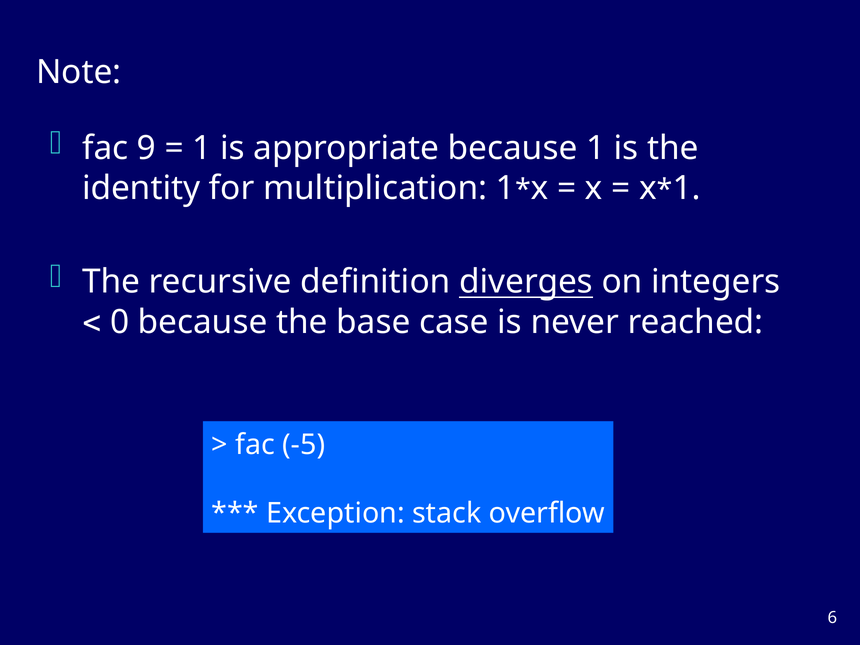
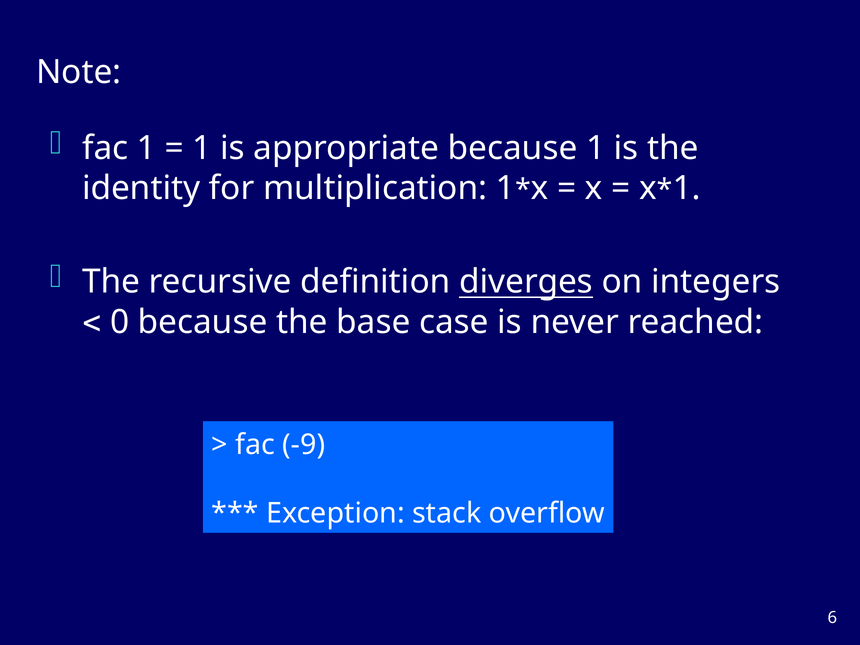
fac 9: 9 -> 1
-5: -5 -> -9
